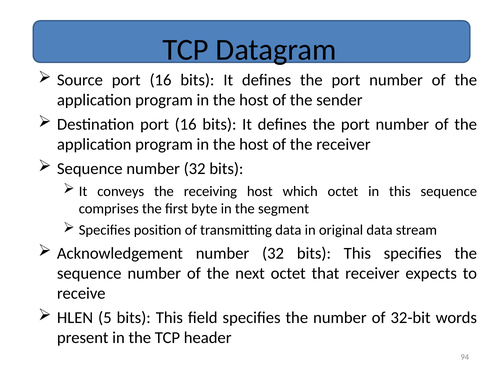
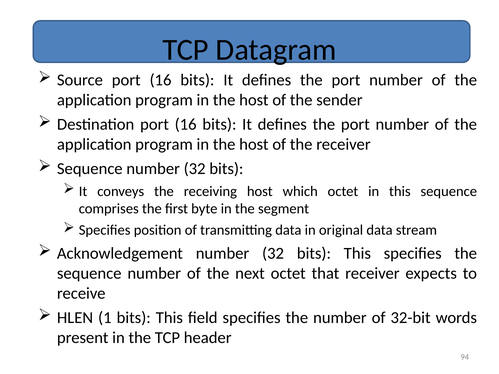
5: 5 -> 1
